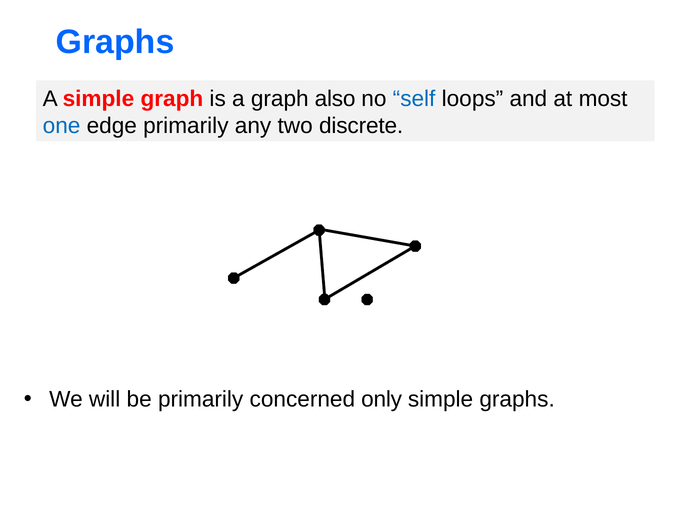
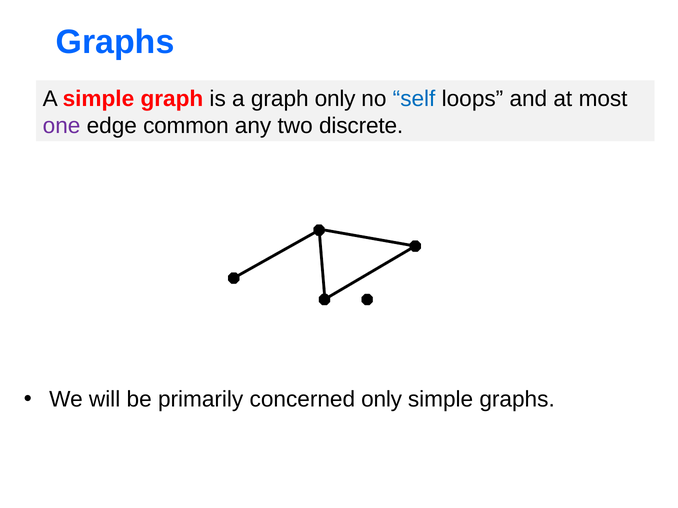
graph also: also -> only
one colour: blue -> purple
edge primarily: primarily -> common
